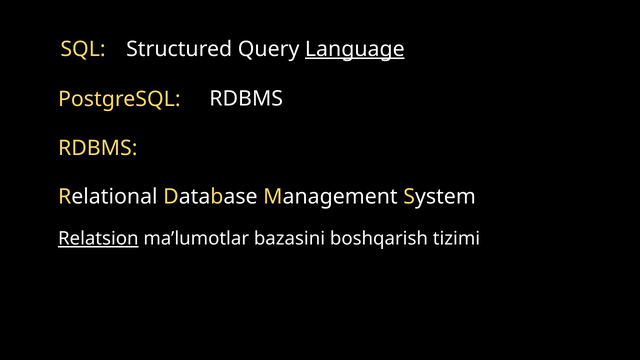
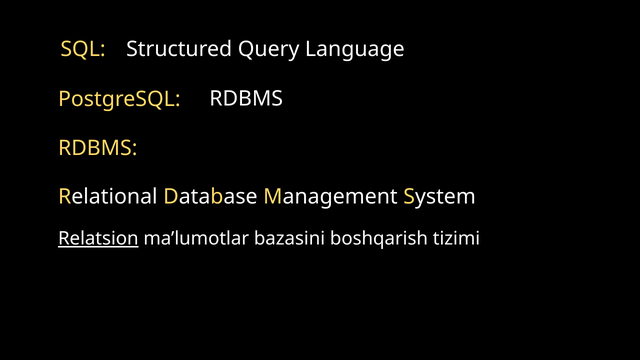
Language underline: present -> none
